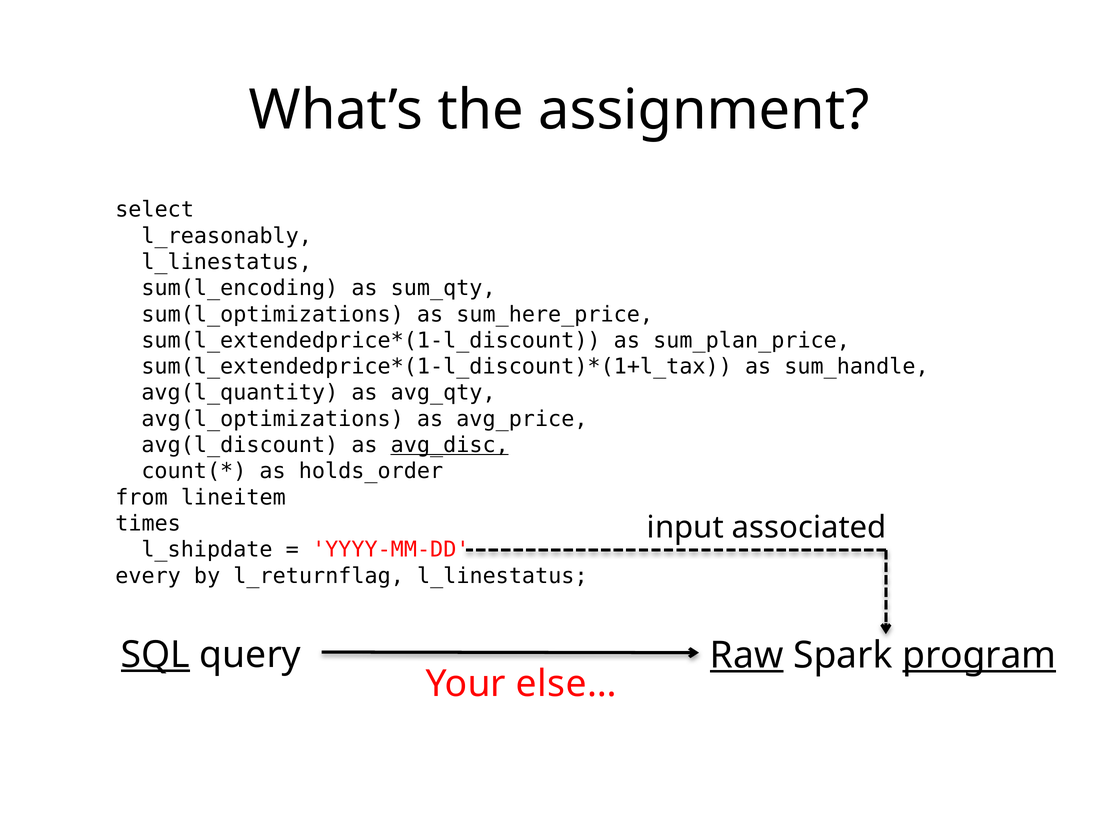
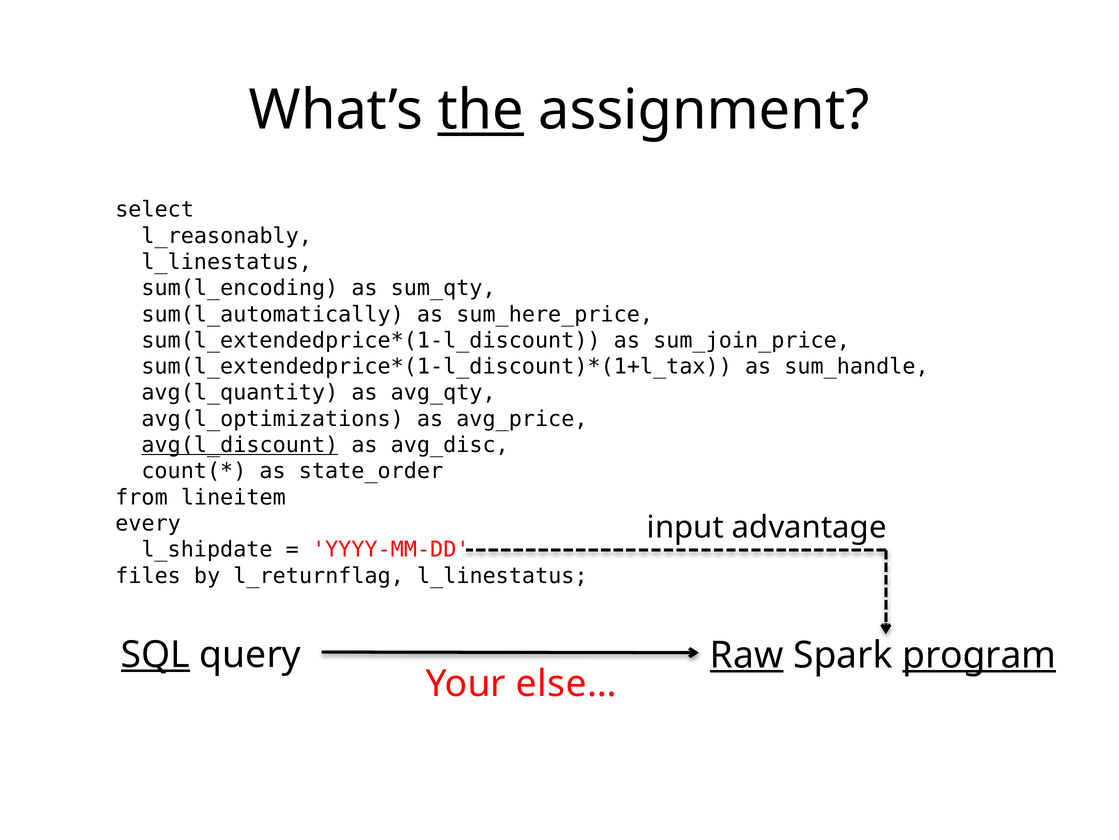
the underline: none -> present
sum(l_optimizations: sum(l_optimizations -> sum(l_automatically
sum_plan_price: sum_plan_price -> sum_join_price
avg(l_discount underline: none -> present
avg_disc underline: present -> none
holds_order: holds_order -> state_order
times: times -> every
associated: associated -> advantage
every: every -> files
